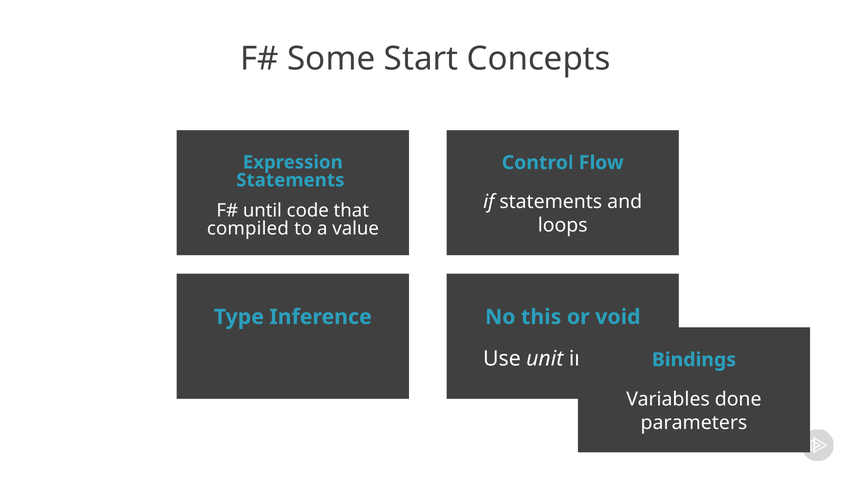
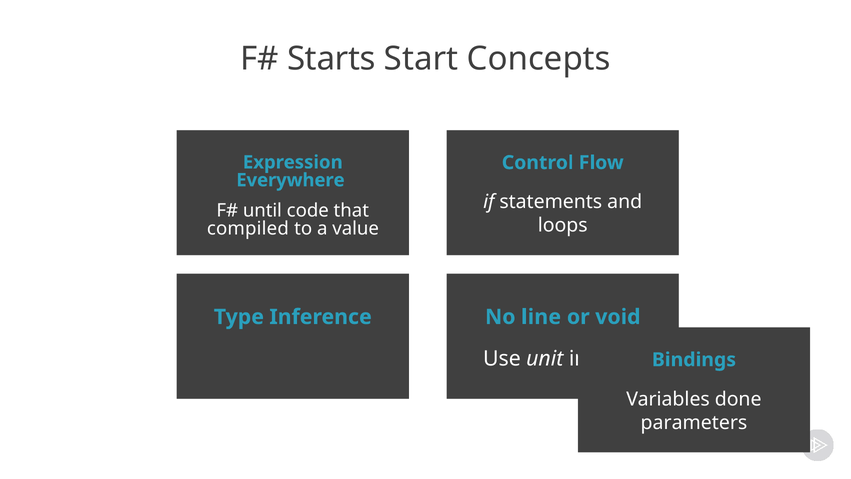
Some: Some -> Starts
Statements at (290, 180): Statements -> Everywhere
this: this -> line
